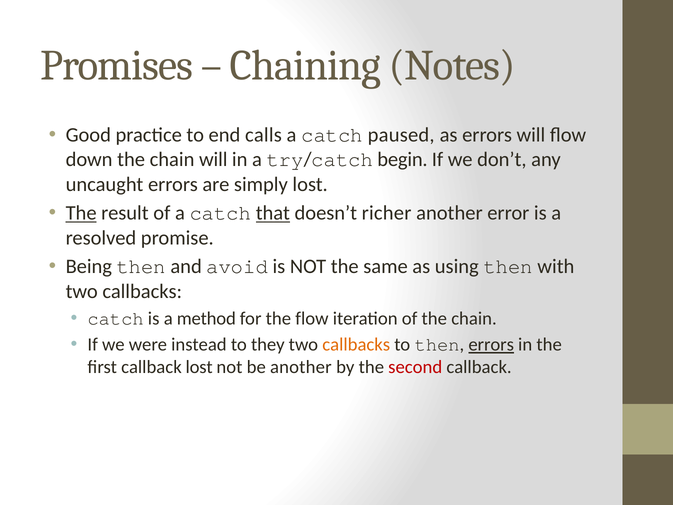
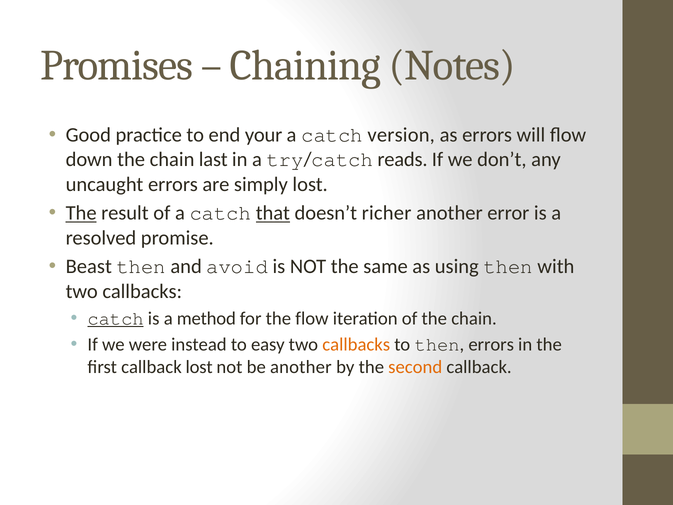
calls: calls -> your
paused: paused -> version
chain will: will -> last
begin: begin -> reads
Being: Being -> Beast
catch at (116, 318) underline: none -> present
they: they -> easy
errors at (491, 344) underline: present -> none
second colour: red -> orange
